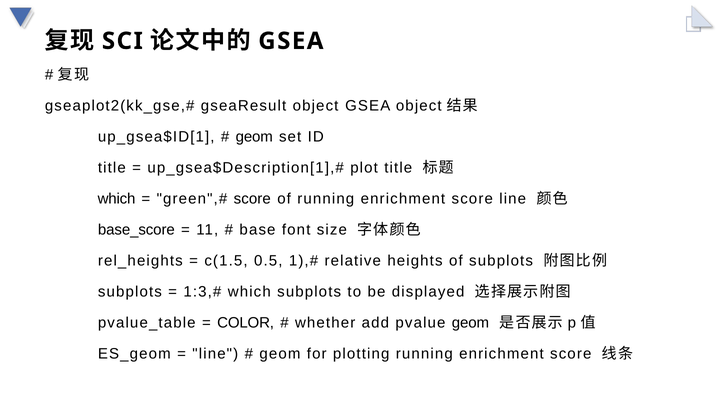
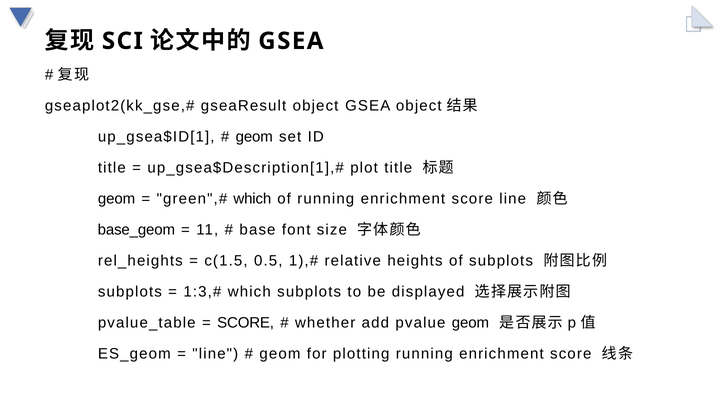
which at (117, 198): which -> geom
score at (252, 198): score -> which
base_score: base_score -> base_geom
COLOR at (246, 322): COLOR -> SCORE
